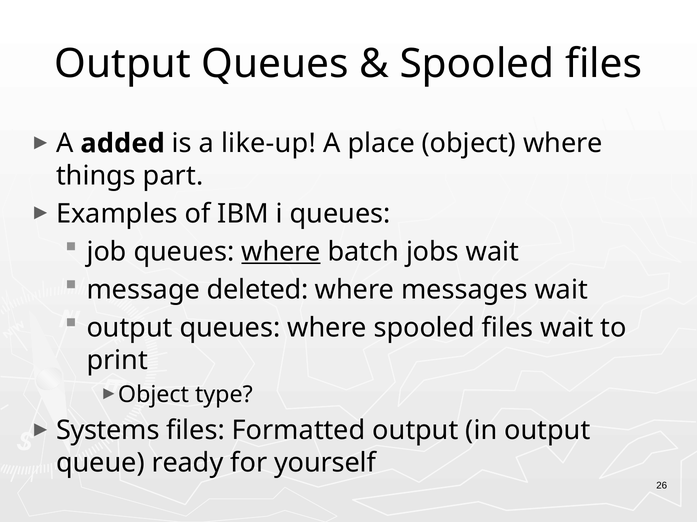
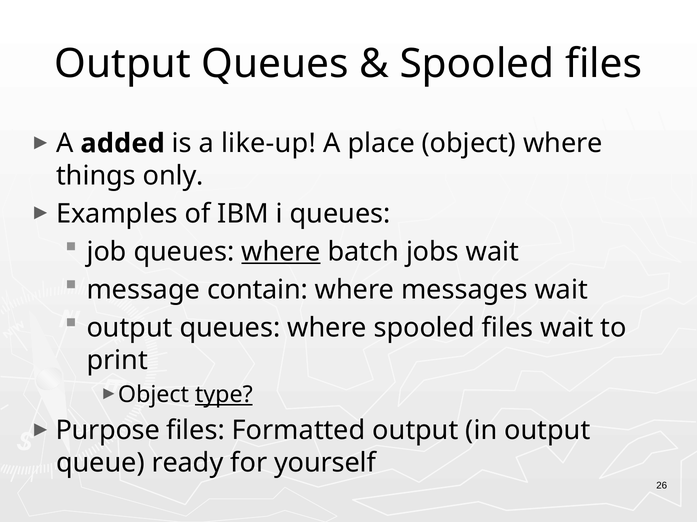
part: part -> only
deleted: deleted -> contain
type underline: none -> present
Systems: Systems -> Purpose
